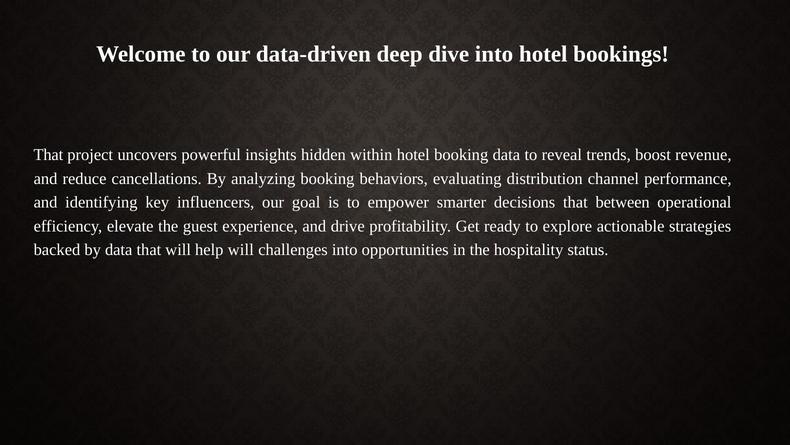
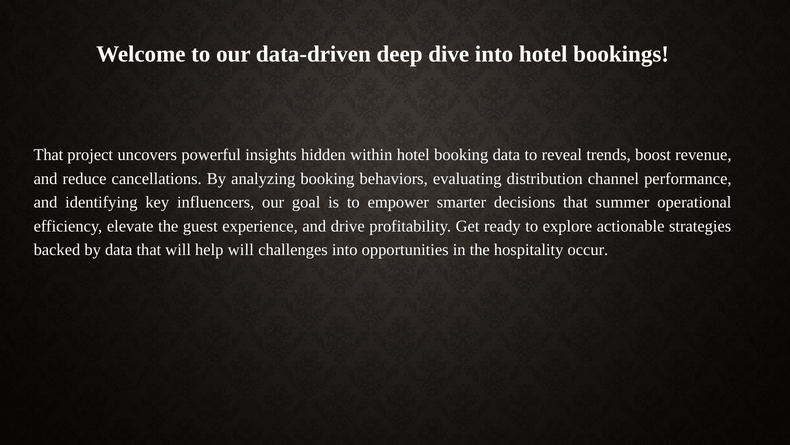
between: between -> summer
status: status -> occur
